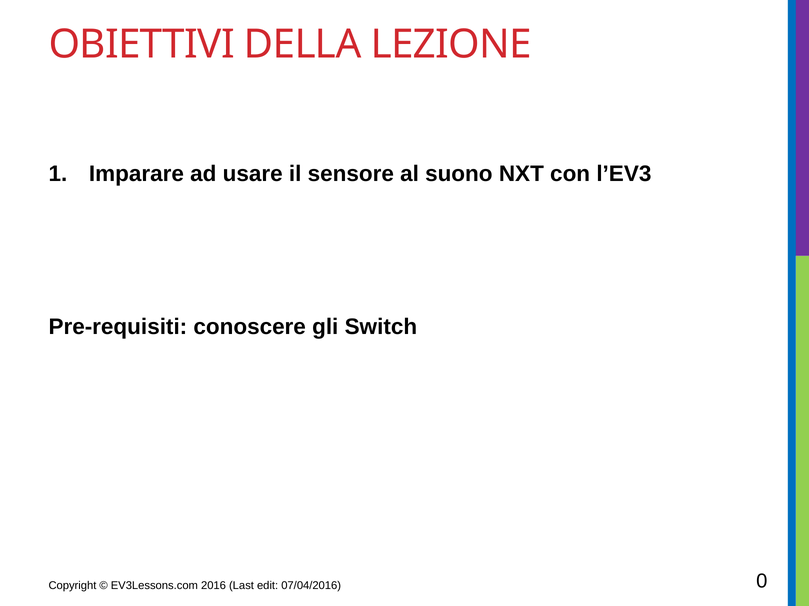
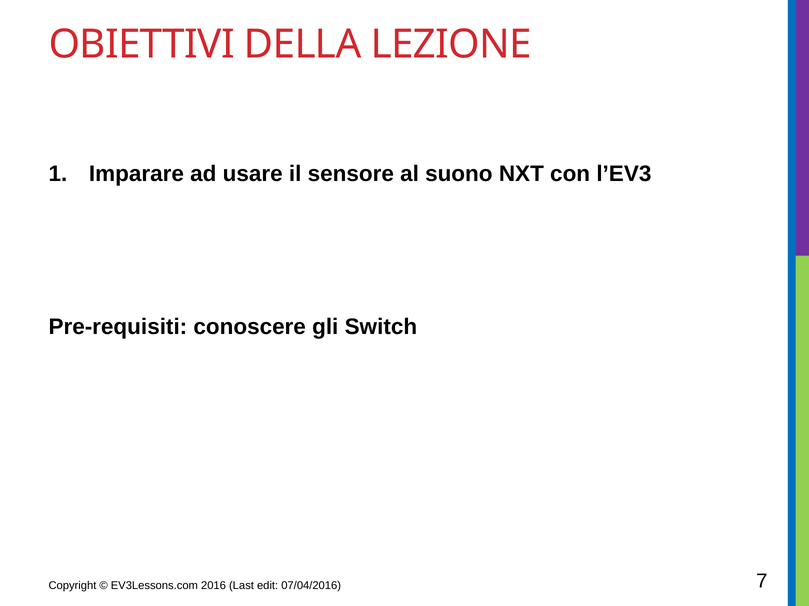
0: 0 -> 7
